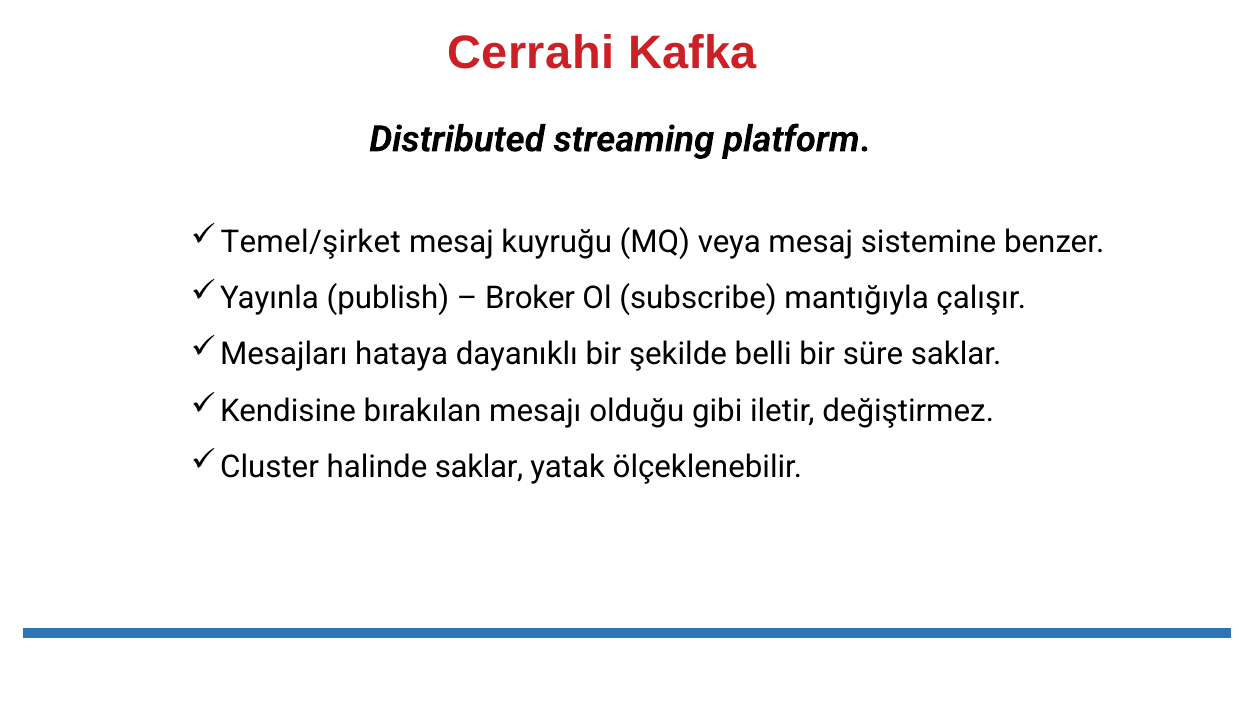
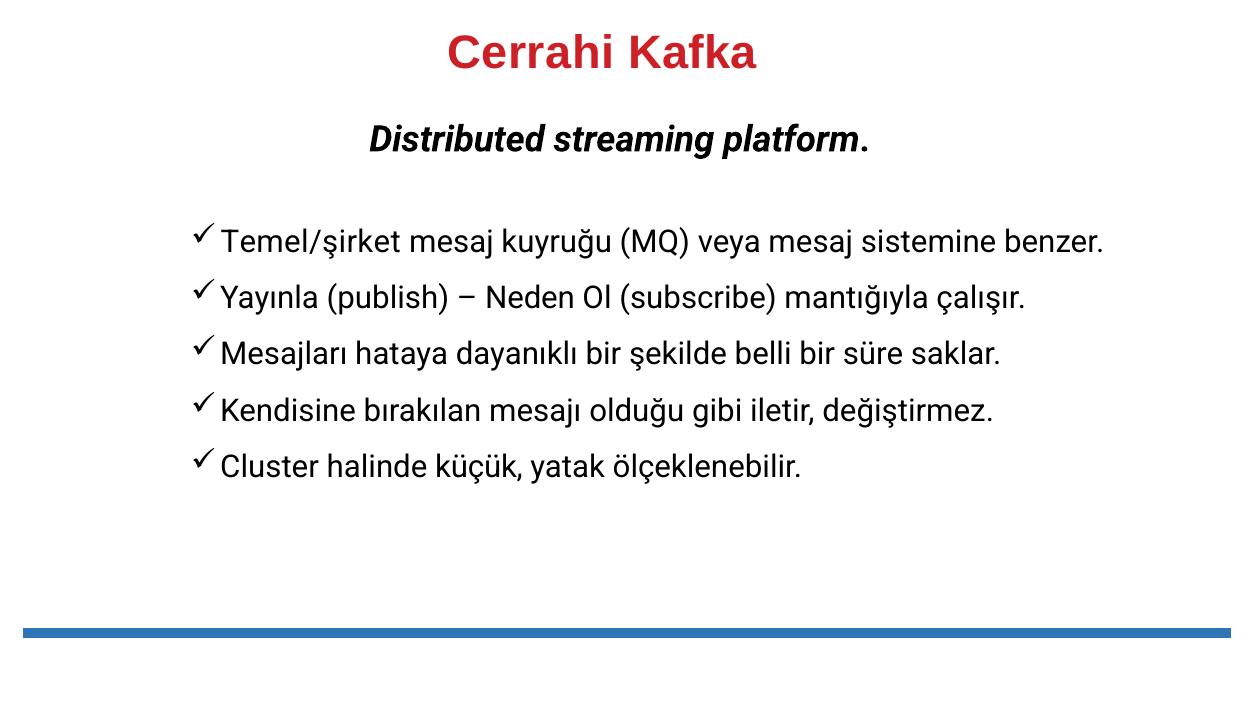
Broker: Broker -> Neden
halinde saklar: saklar -> küçük
